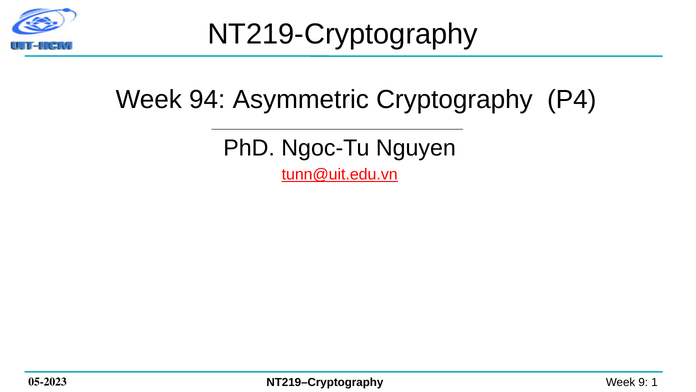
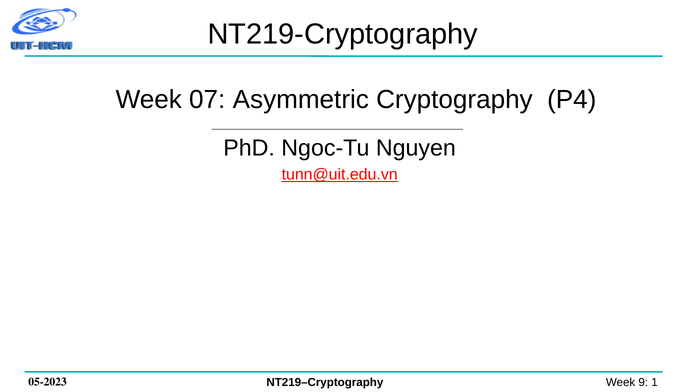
94: 94 -> 07
